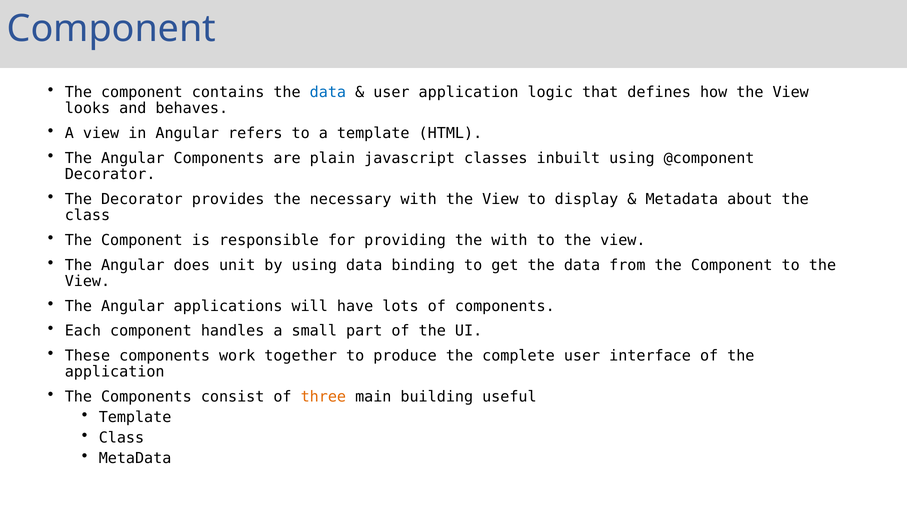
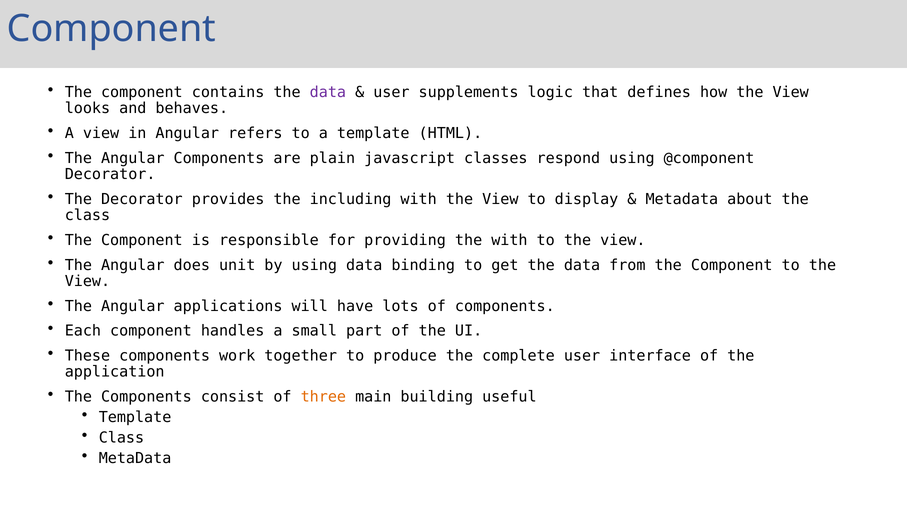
data at (328, 92) colour: blue -> purple
user application: application -> supplements
inbuilt: inbuilt -> respond
necessary: necessary -> including
